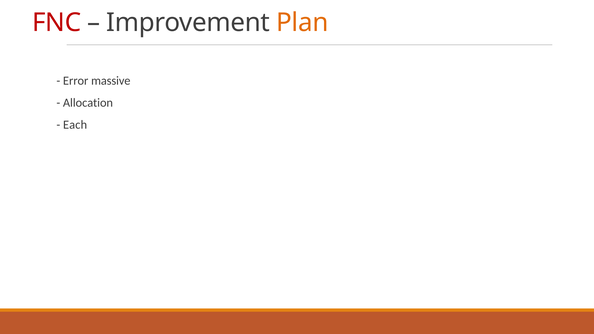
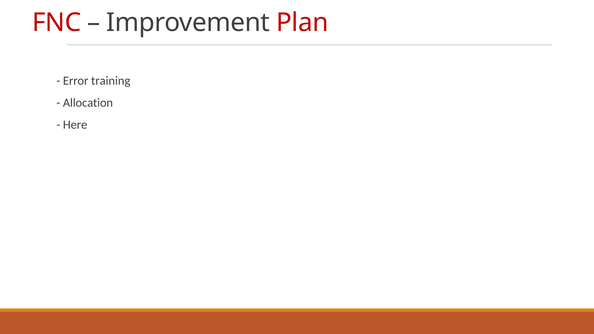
Plan colour: orange -> red
massive: massive -> training
Each: Each -> Here
